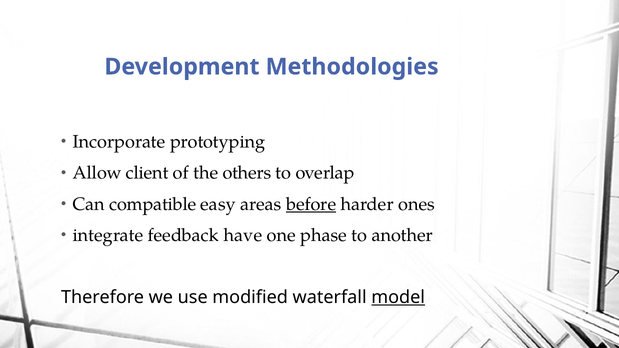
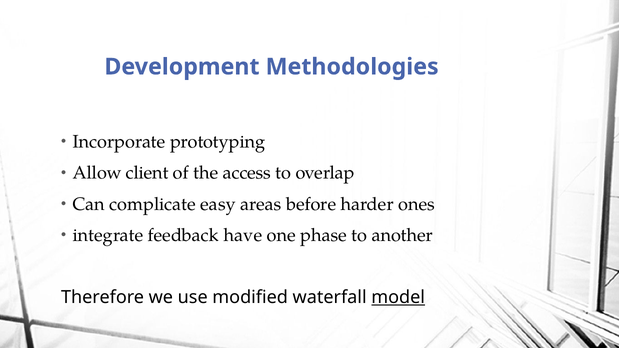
others: others -> access
compatible: compatible -> complicate
before underline: present -> none
